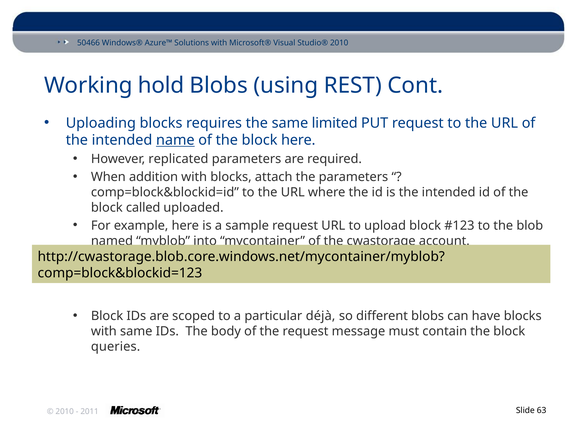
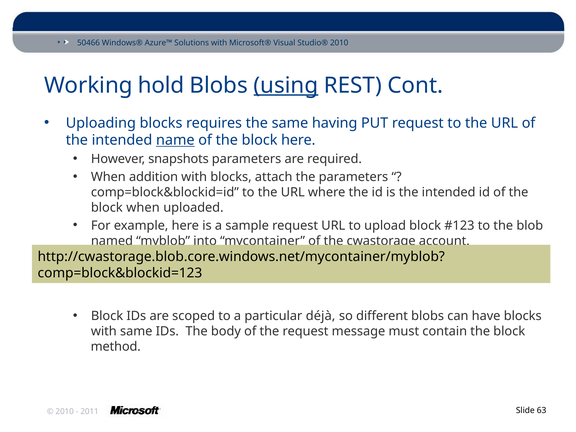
using underline: none -> present
limited: limited -> having
replicated: replicated -> snapshots
block called: called -> when
queries: queries -> method
